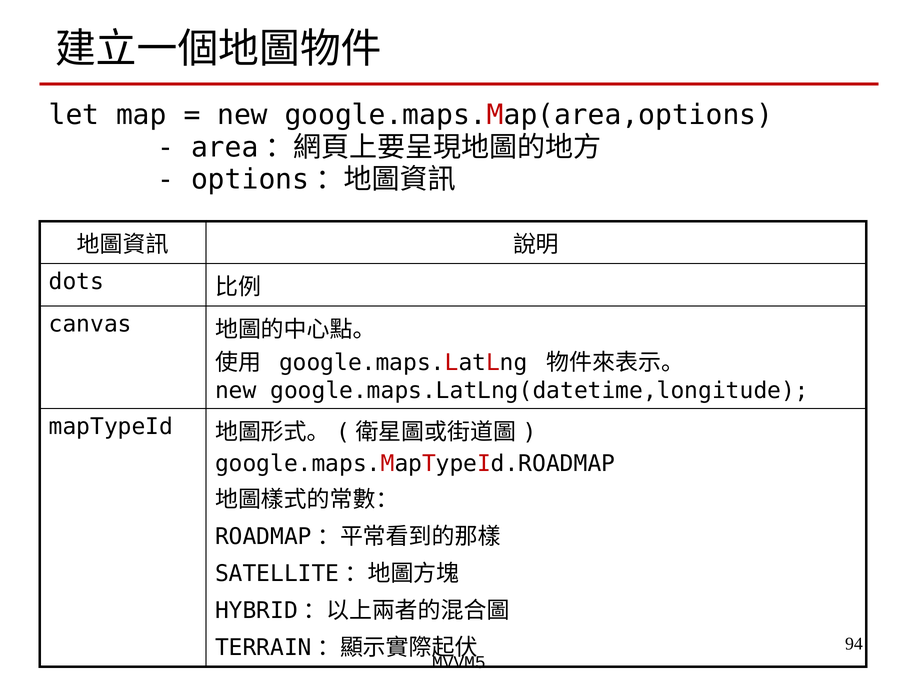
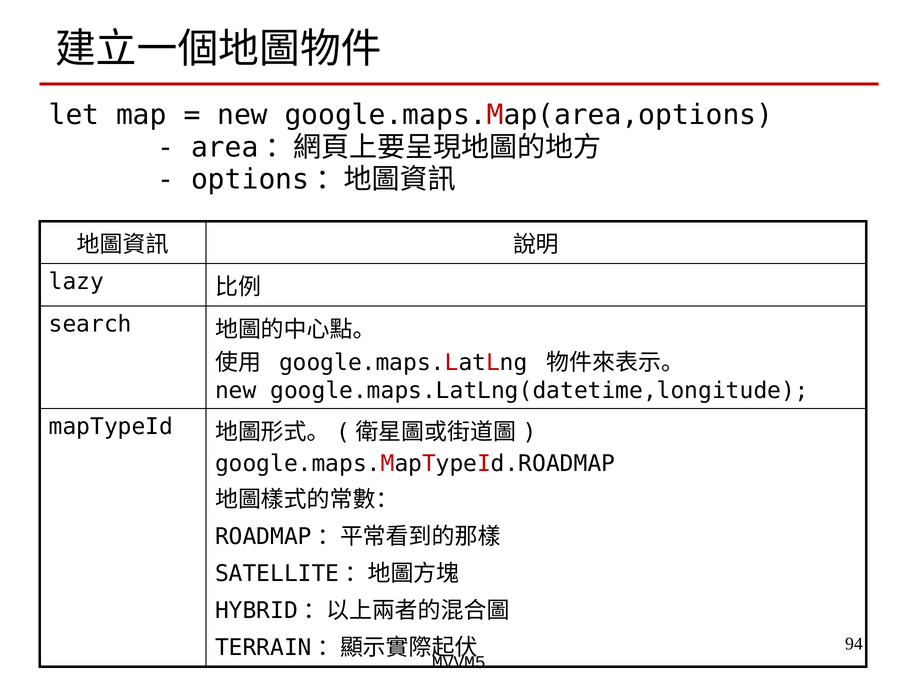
dots: dots -> lazy
canvas: canvas -> search
